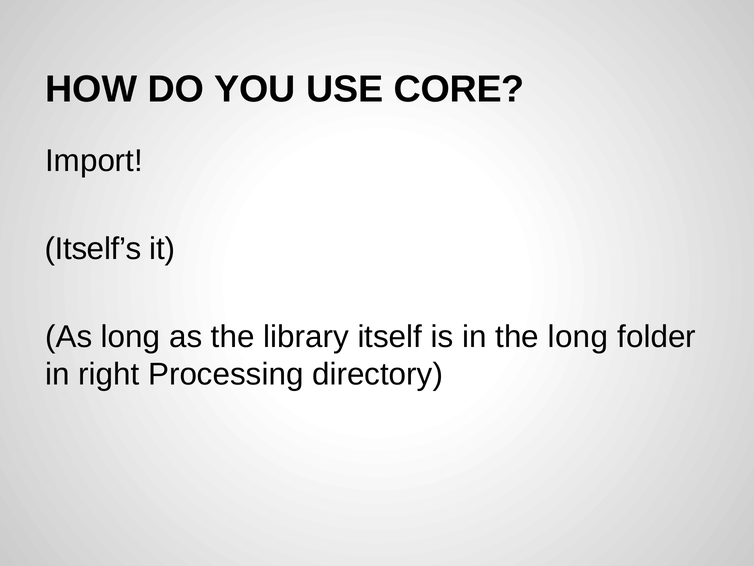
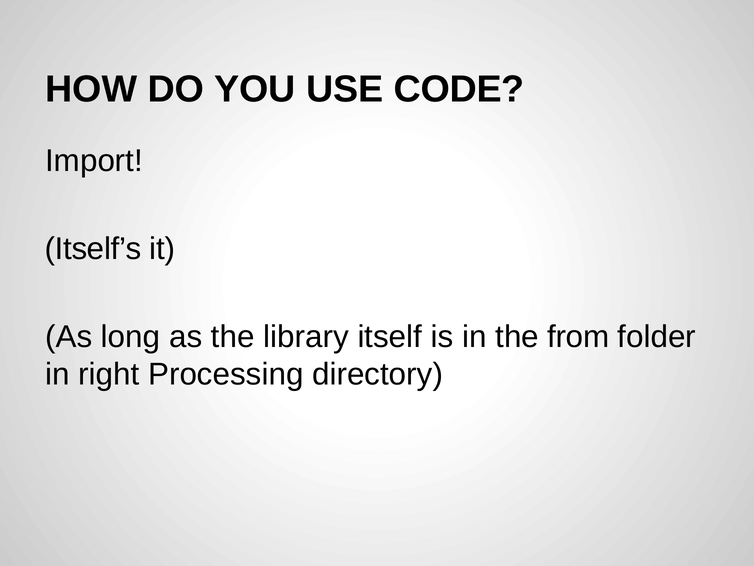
CORE: CORE -> CODE
the long: long -> from
